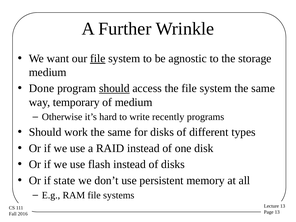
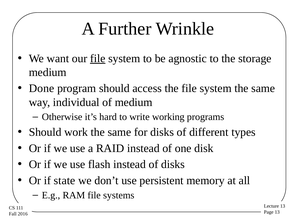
should at (114, 88) underline: present -> none
temporary: temporary -> individual
recently: recently -> working
